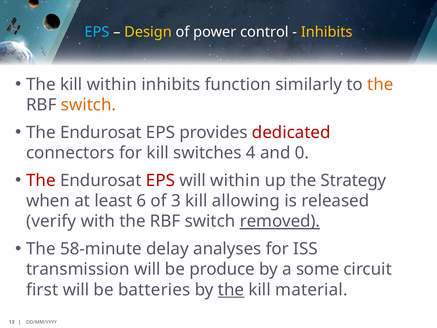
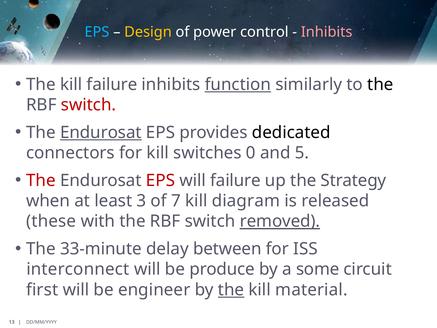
Inhibits at (327, 32) colour: yellow -> pink
kill within: within -> failure
function underline: none -> present
the at (380, 85) colour: orange -> black
switch at (88, 105) colour: orange -> red
Endurosat at (101, 132) underline: none -> present
dedicated colour: red -> black
4: 4 -> 0
0: 0 -> 5
will within: within -> failure
6: 6 -> 3
3: 3 -> 7
allowing: allowing -> diagram
verify: verify -> these
58-minute: 58-minute -> 33-minute
analyses: analyses -> between
transmission: transmission -> interconnect
batteries: batteries -> engineer
